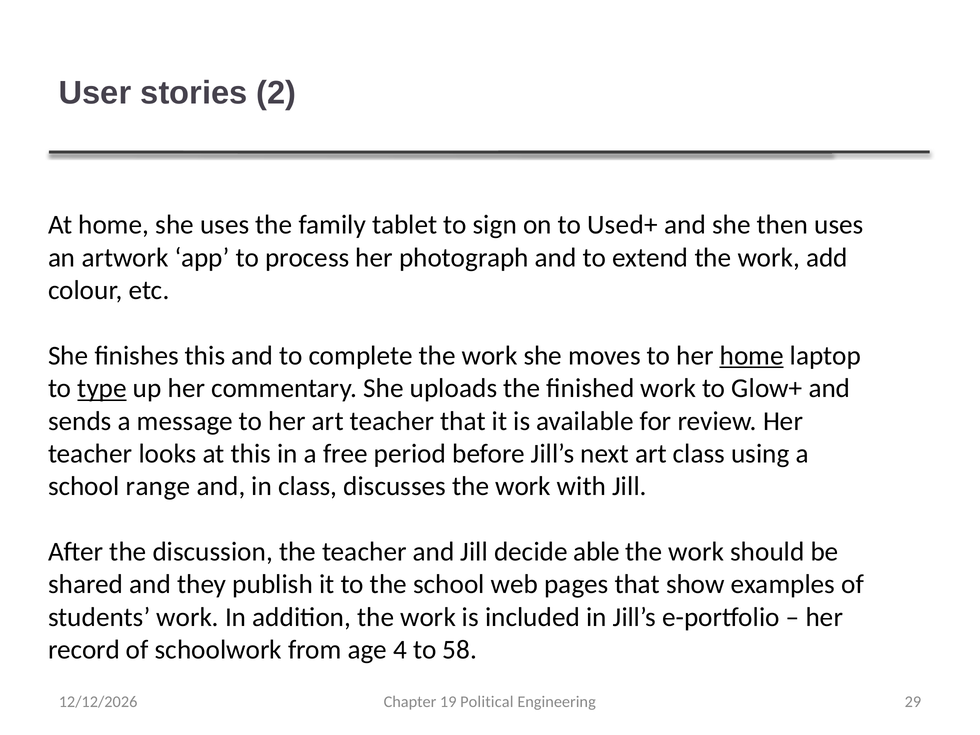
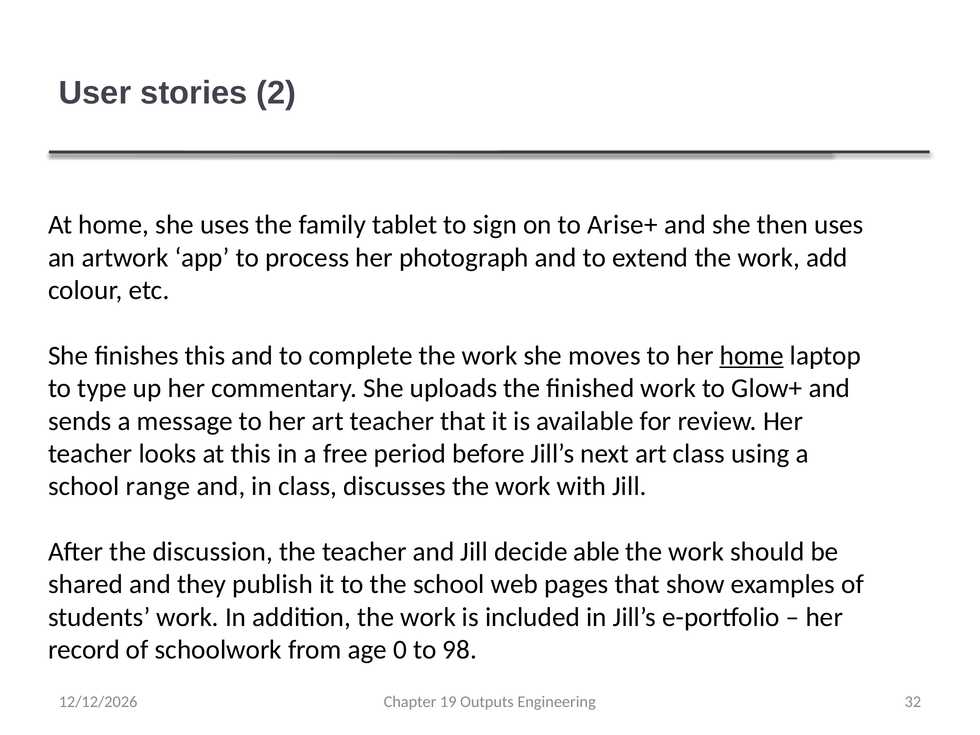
Used+: Used+ -> Arise+
type underline: present -> none
4: 4 -> 0
58: 58 -> 98
Political: Political -> Outputs
29: 29 -> 32
